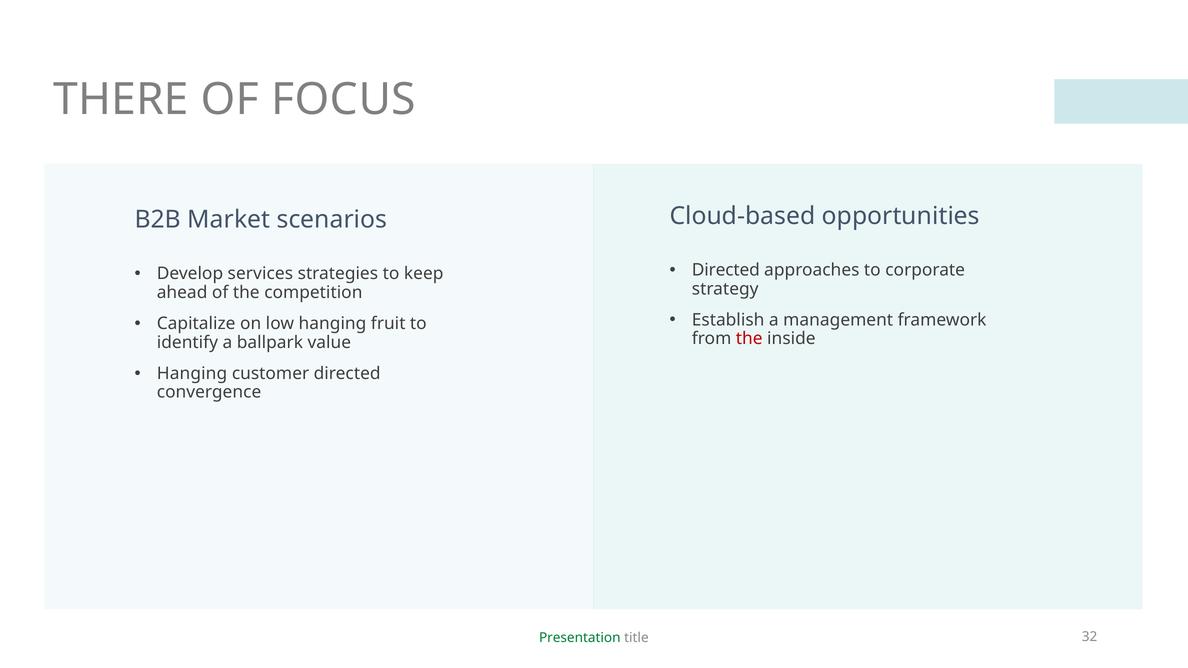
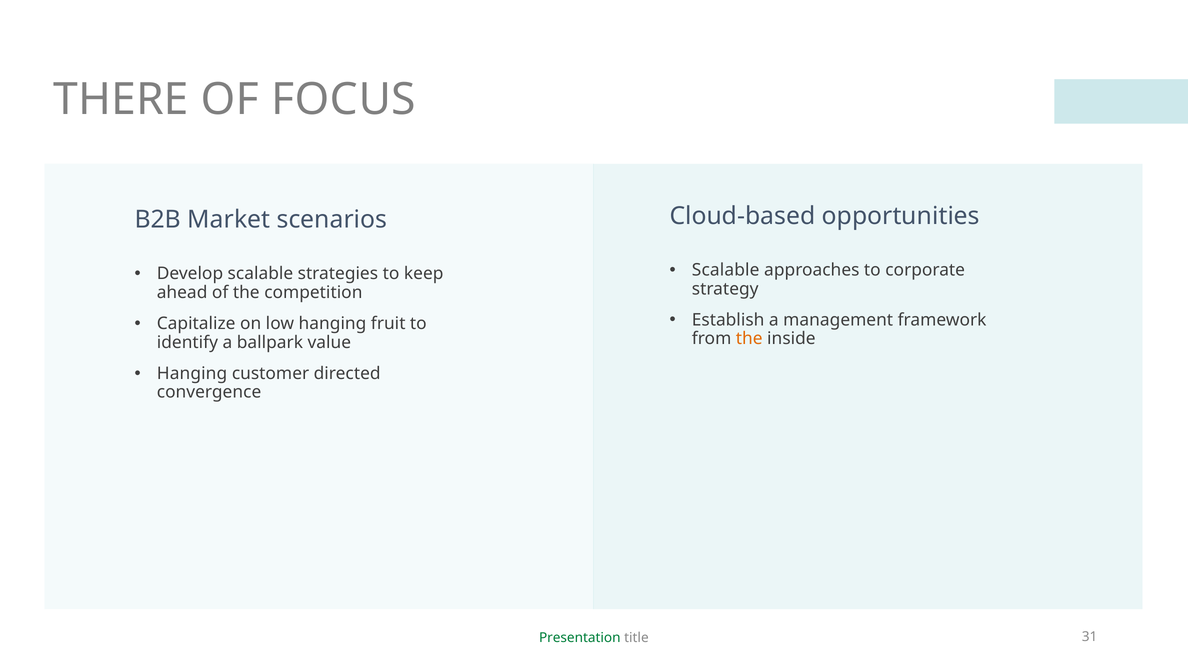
Directed at (726, 270): Directed -> Scalable
Develop services: services -> scalable
the at (749, 339) colour: red -> orange
32: 32 -> 31
